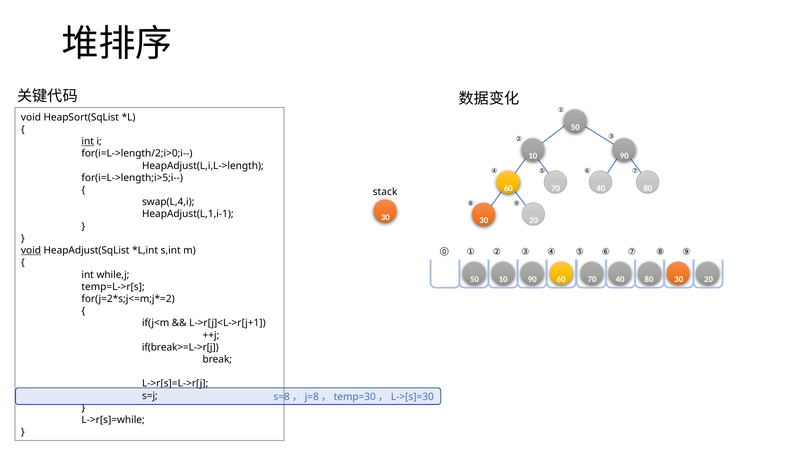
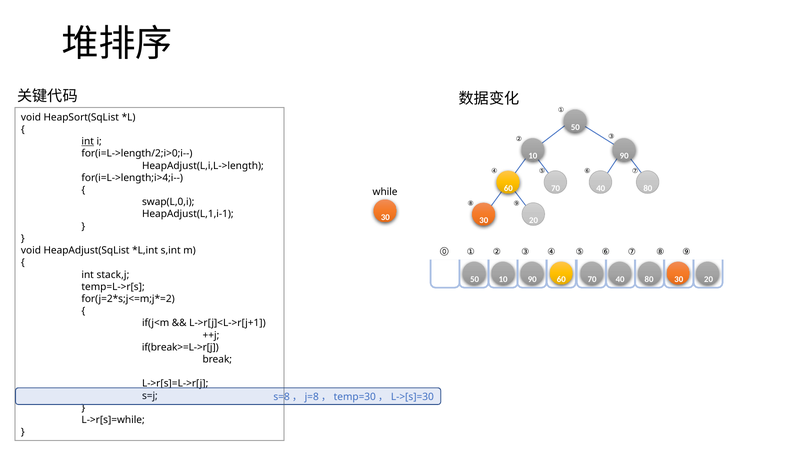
for(i=L->length;i>5;i--: for(i=L->length;i>5;i-- -> for(i=L->length;i>4;i--
stack: stack -> while
swap(L,4,i: swap(L,4,i -> swap(L,0,i
void at (31, 250) underline: present -> none
while,j: while,j -> stack,j
